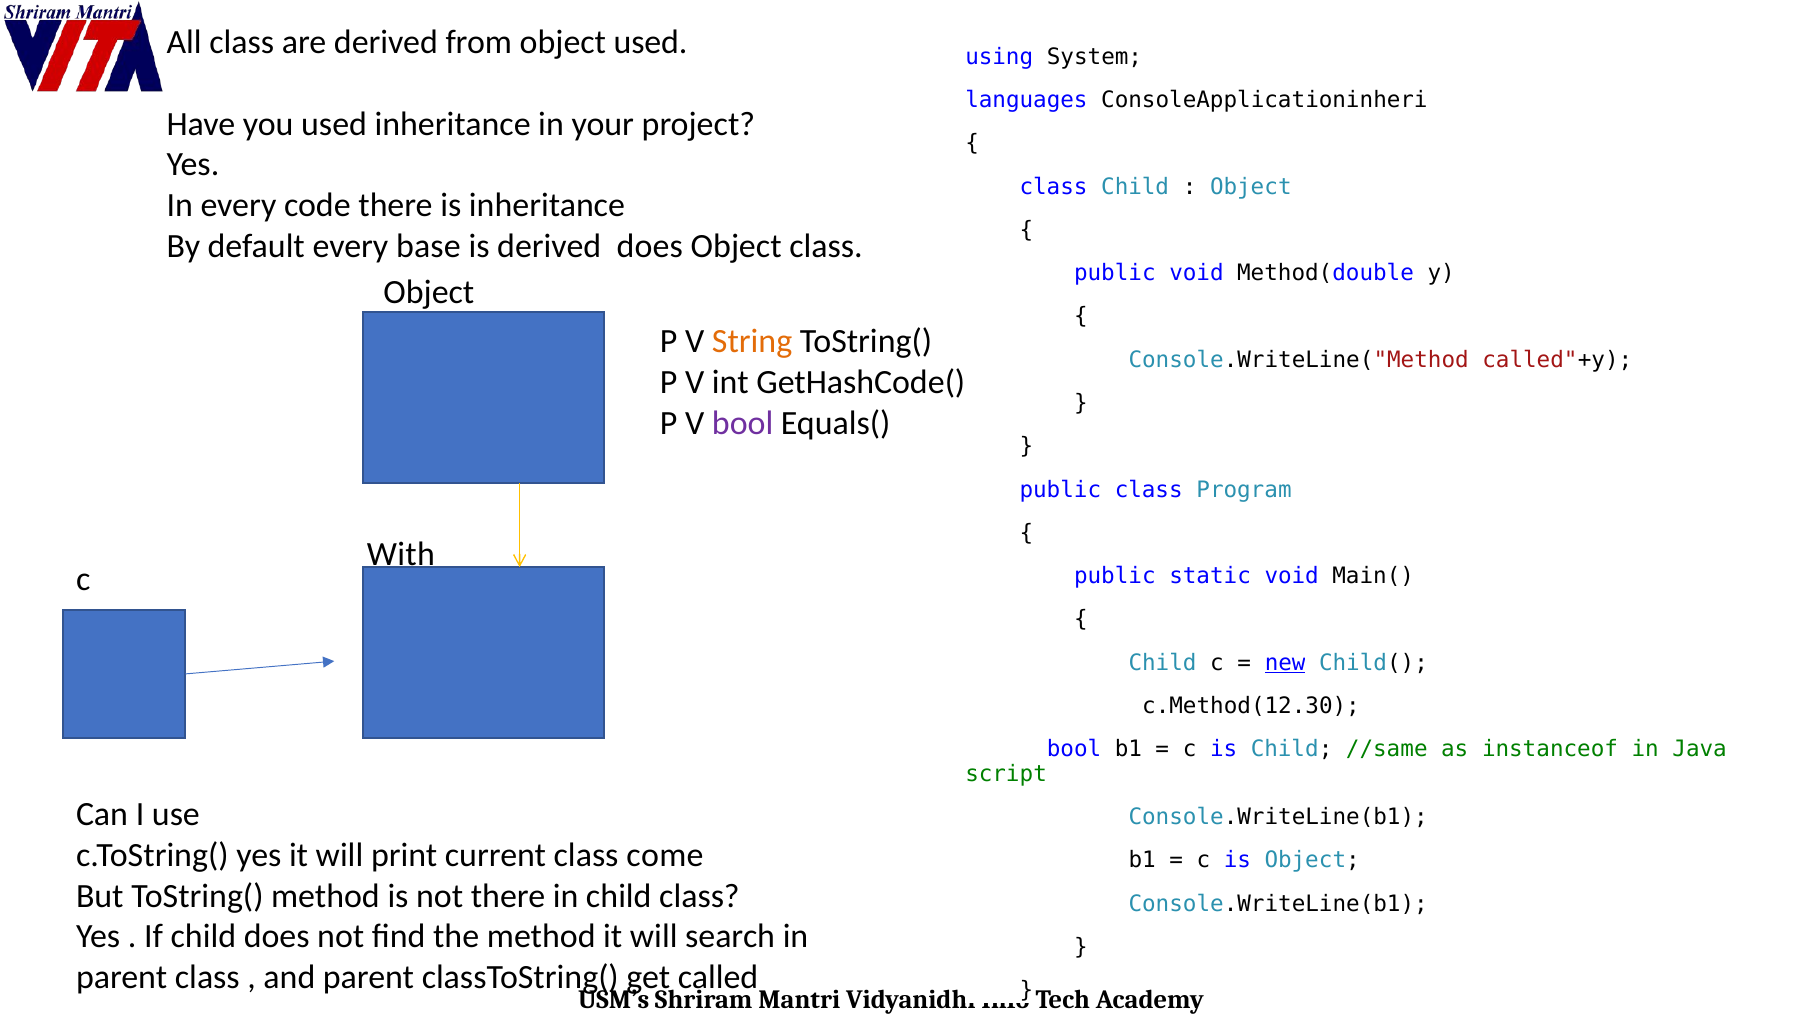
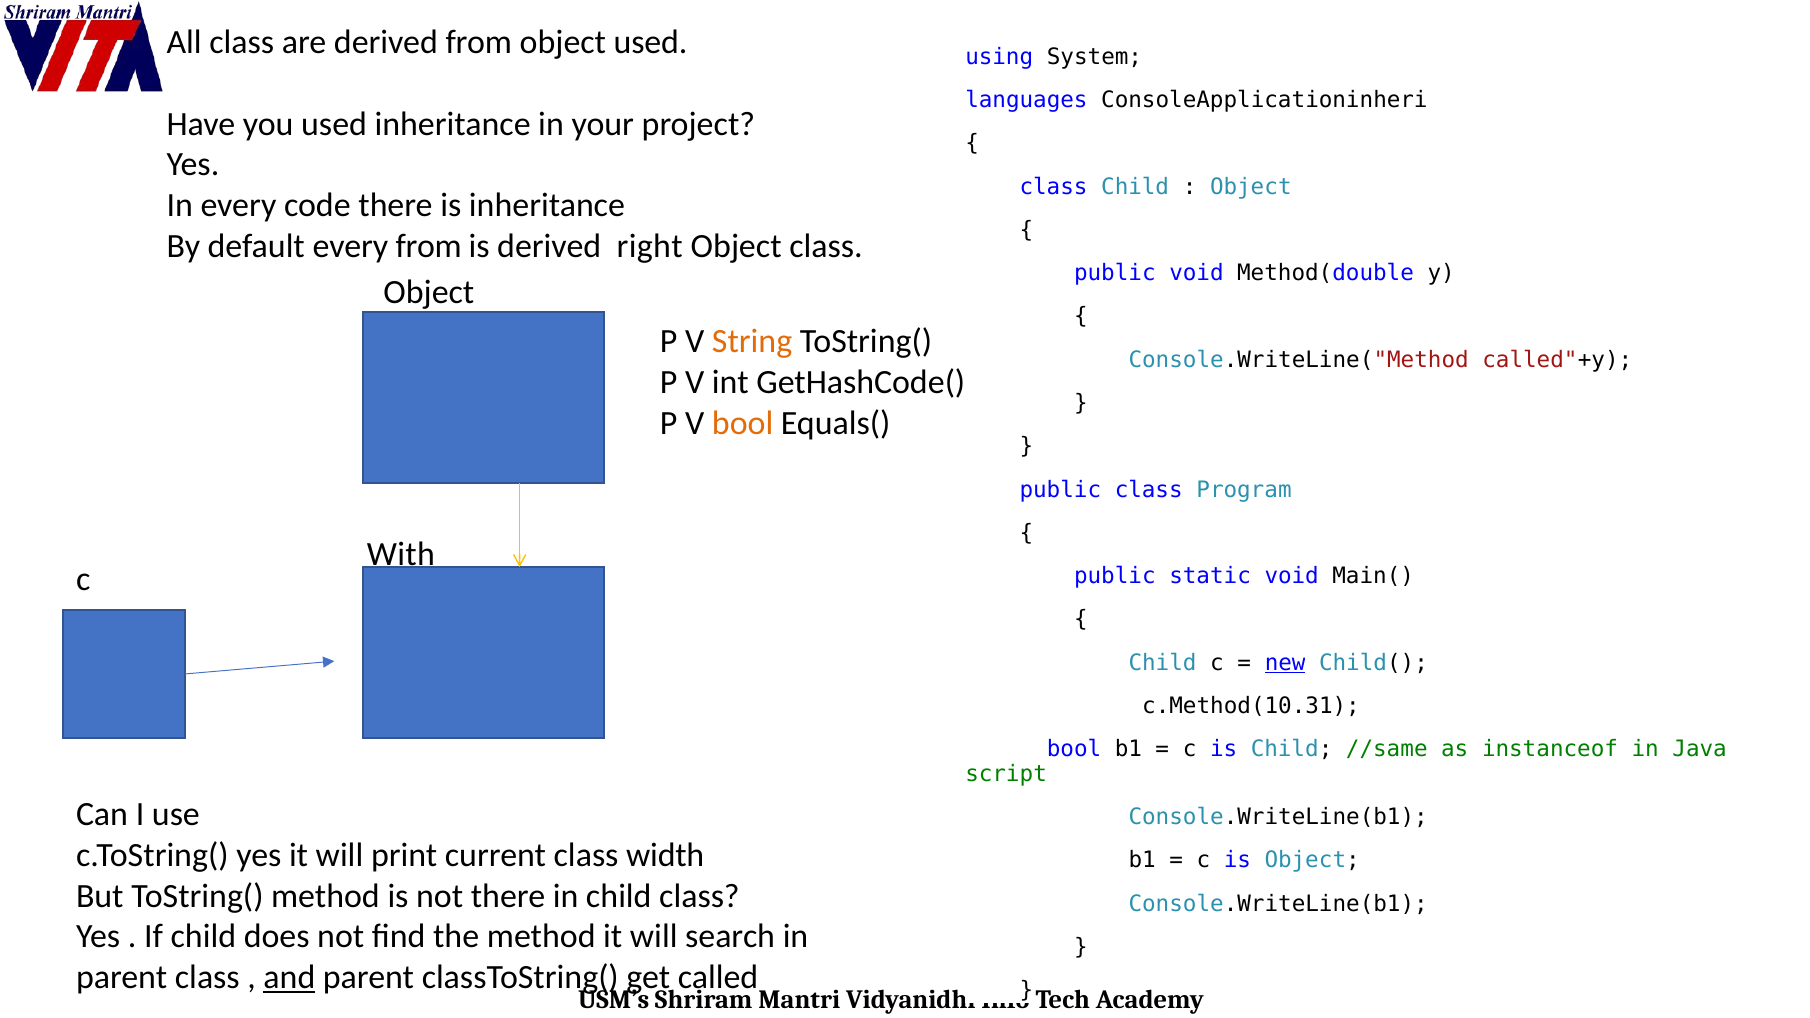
every base: base -> from
derived does: does -> right
bool at (743, 423) colour: purple -> orange
c.Method(12.30: c.Method(12.30 -> c.Method(10.31
come: come -> width
and underline: none -> present
